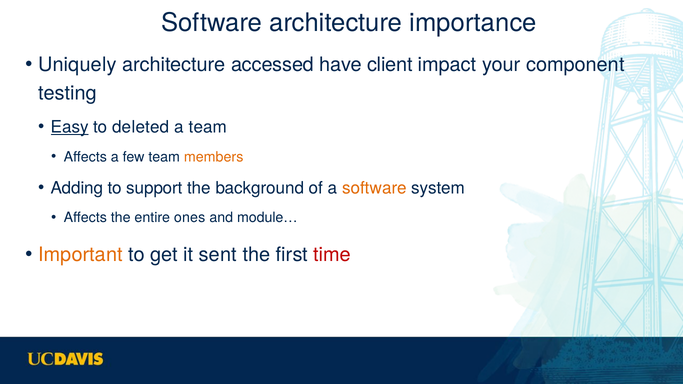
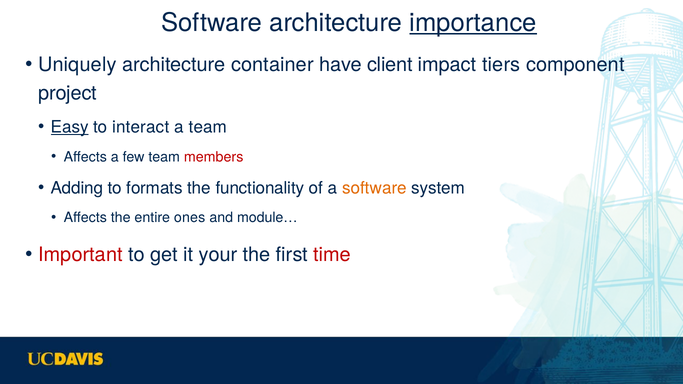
importance underline: none -> present
accessed: accessed -> container
your: your -> tiers
testing: testing -> project
deleted: deleted -> interact
members colour: orange -> red
support: support -> formats
background: background -> functionality
Important colour: orange -> red
sent: sent -> your
